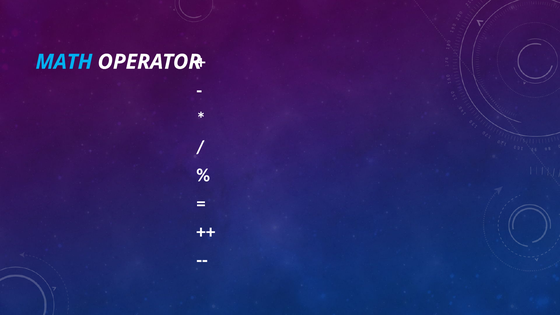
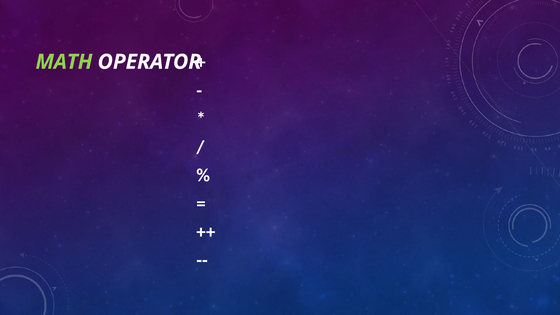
MATH colour: light blue -> light green
